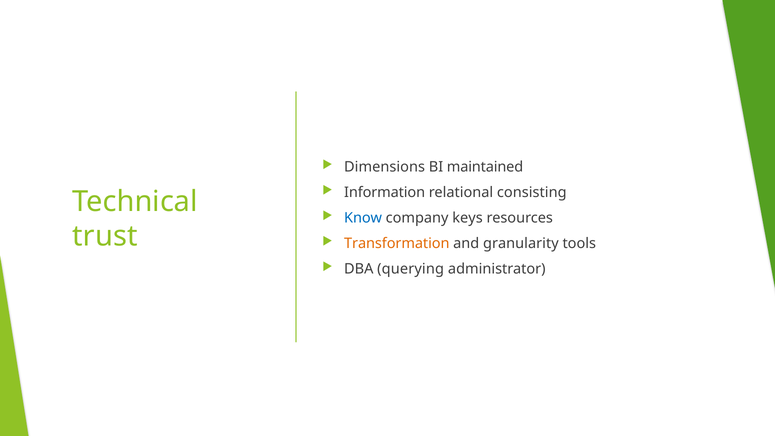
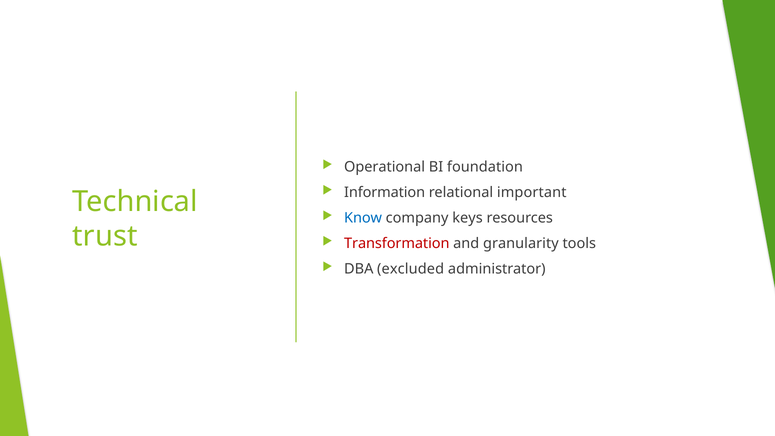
Dimensions: Dimensions -> Operational
maintained: maintained -> foundation
consisting: consisting -> important
Transformation colour: orange -> red
querying: querying -> excluded
